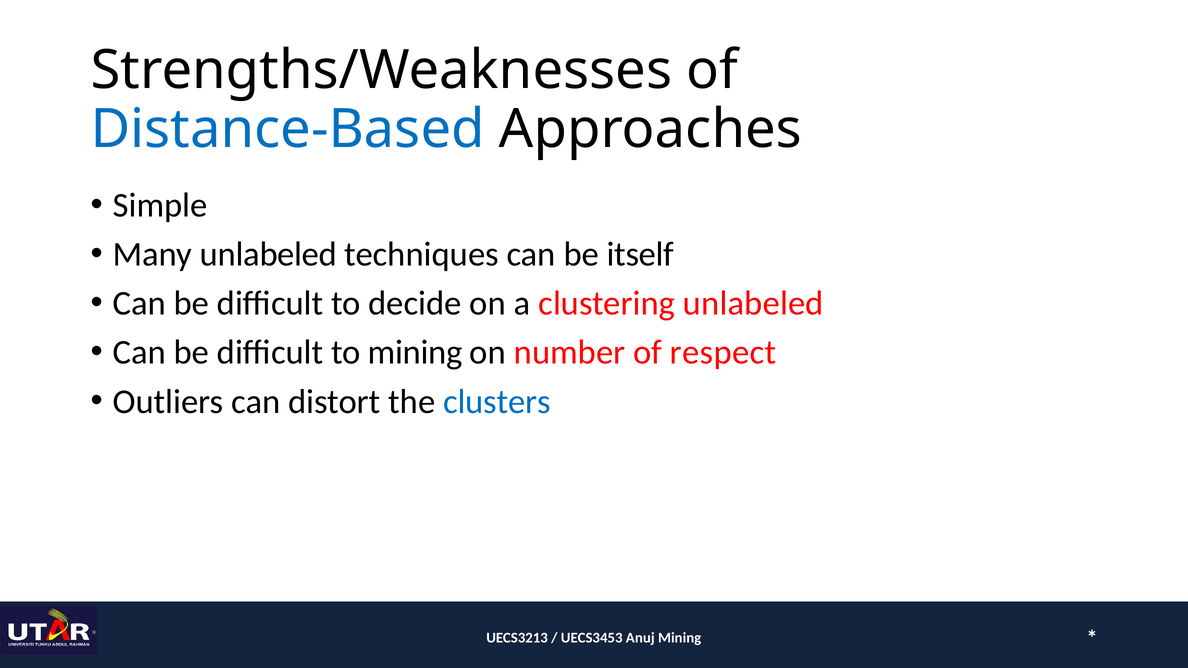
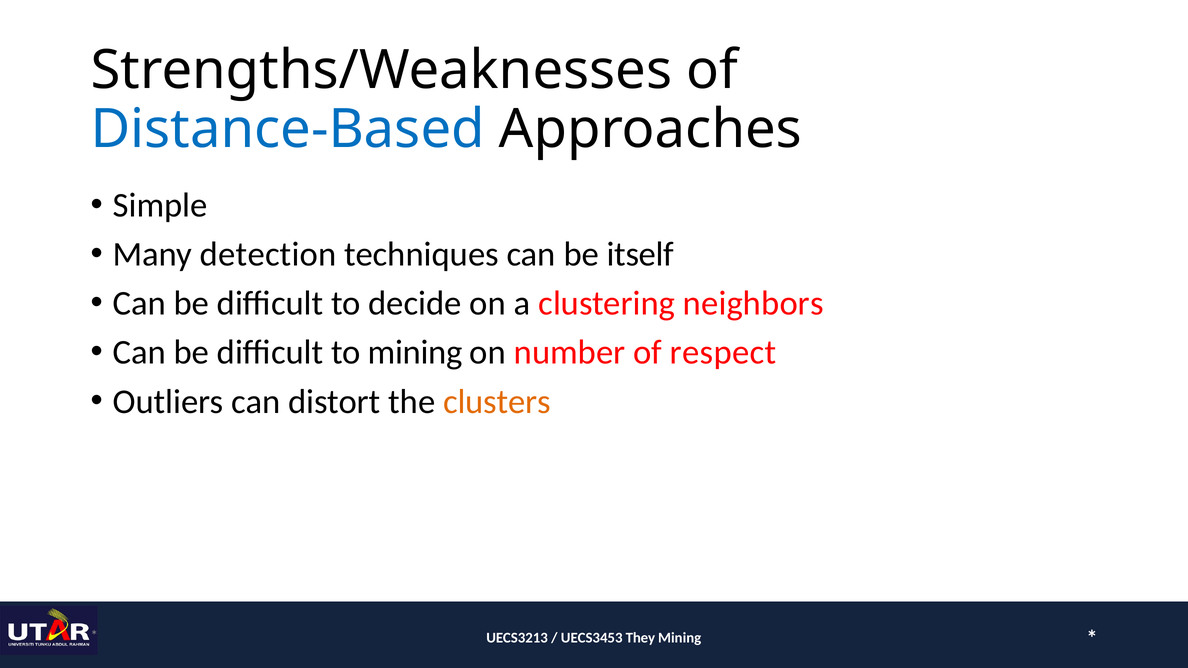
Many unlabeled: unlabeled -> detection
clustering unlabeled: unlabeled -> neighbors
clusters colour: blue -> orange
Anuj: Anuj -> They
